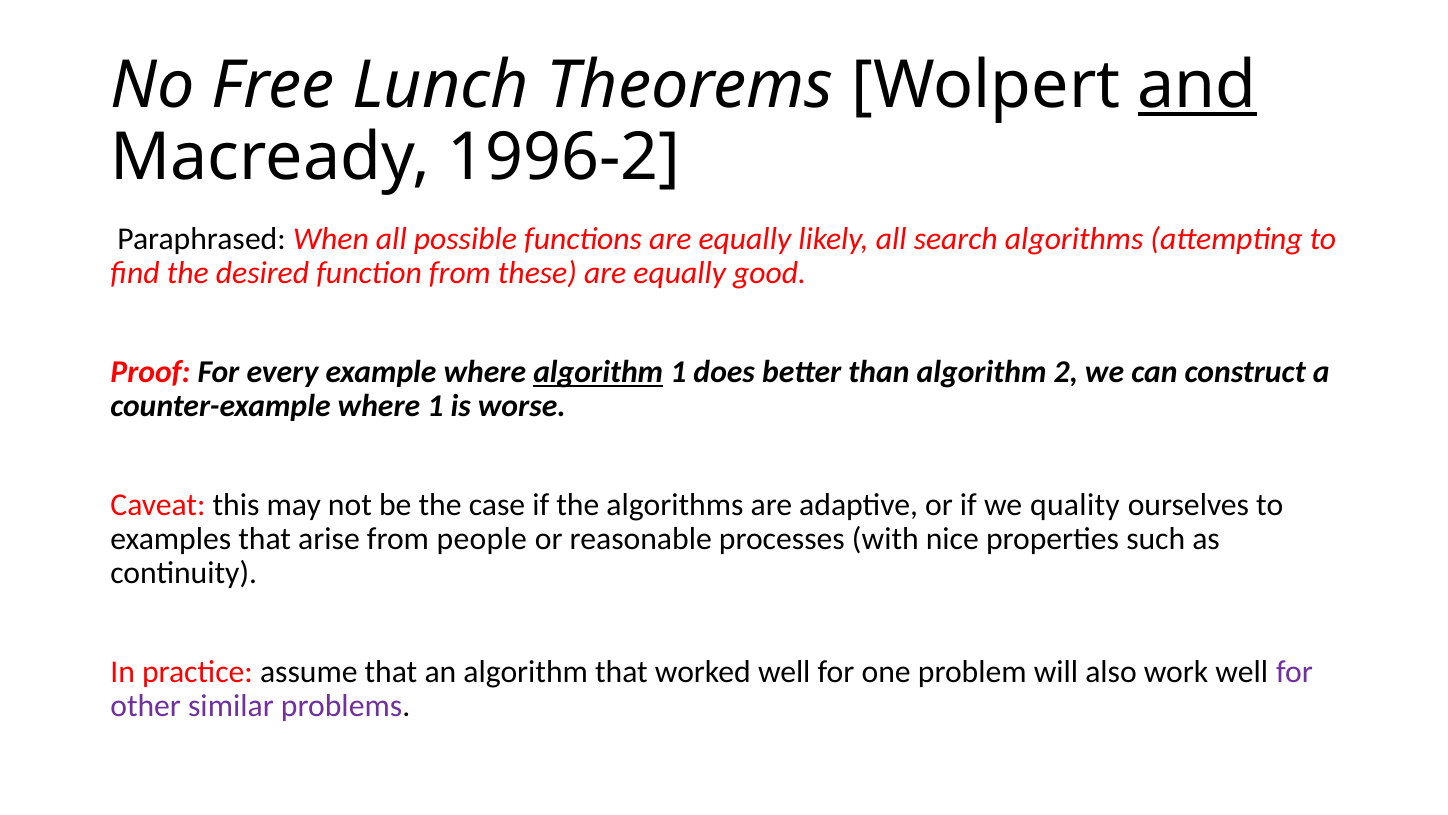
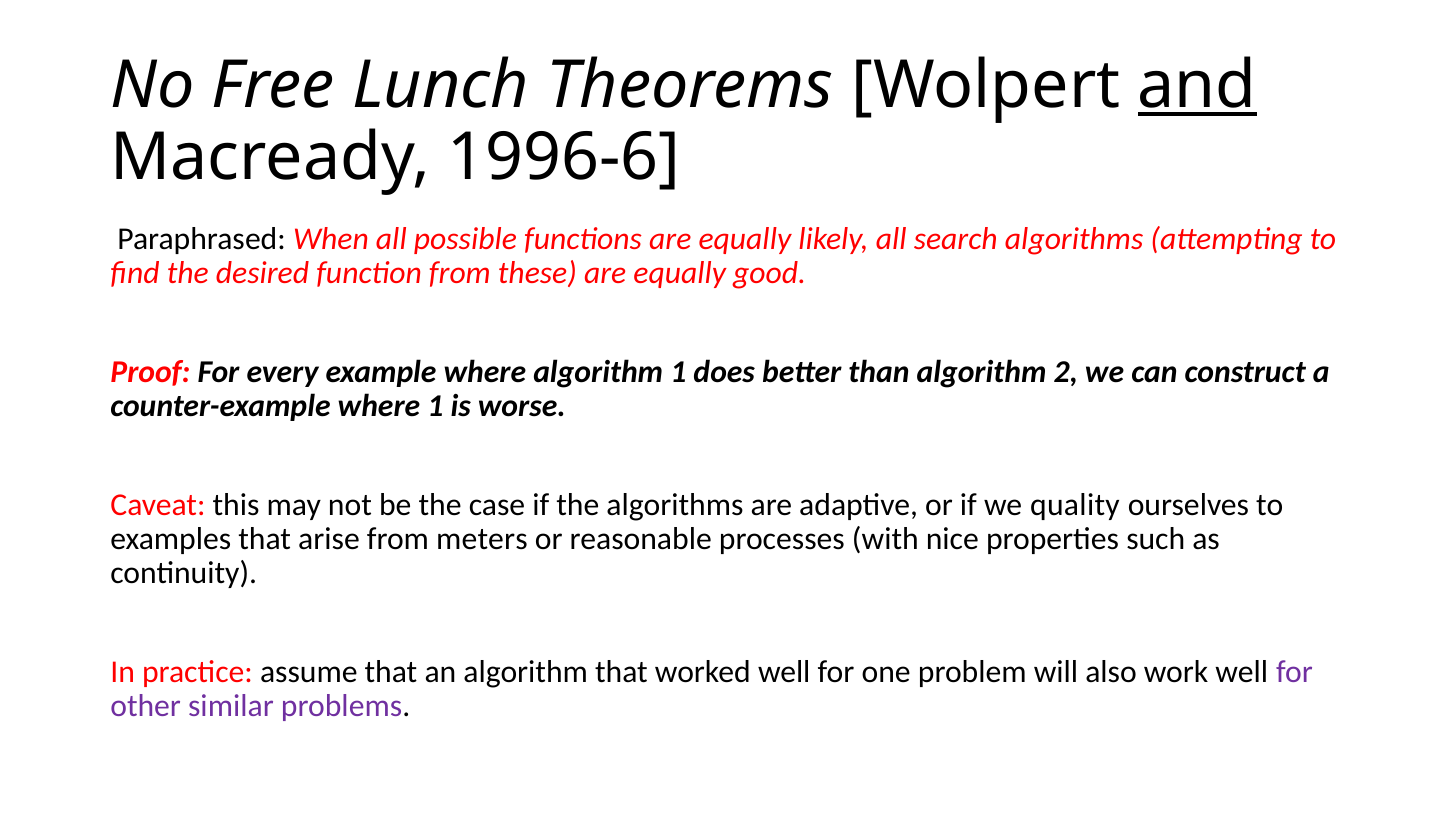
1996-2: 1996-2 -> 1996-6
algorithm at (598, 372) underline: present -> none
people: people -> meters
